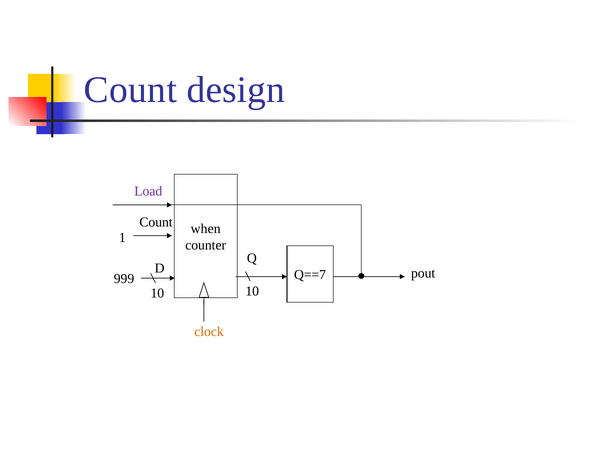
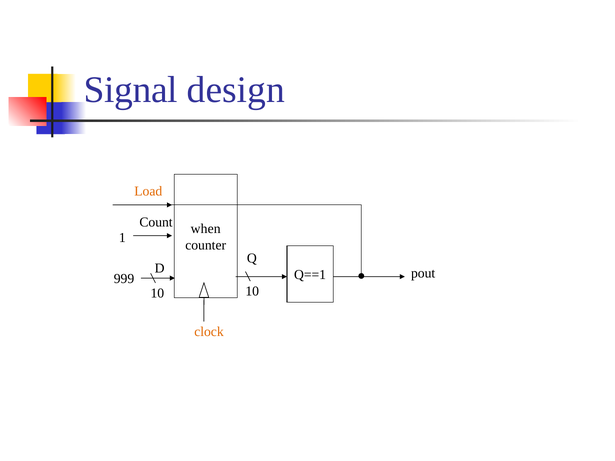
Count at (130, 90): Count -> Signal
Load colour: purple -> orange
Q==7: Q==7 -> Q==1
